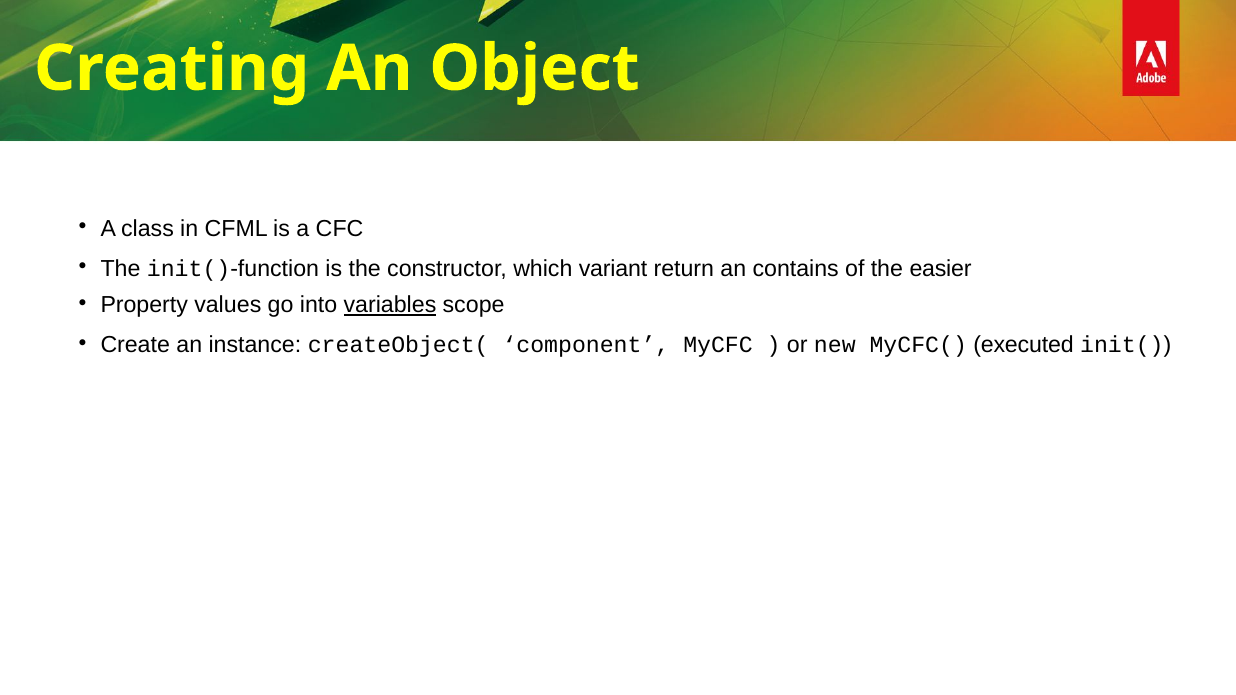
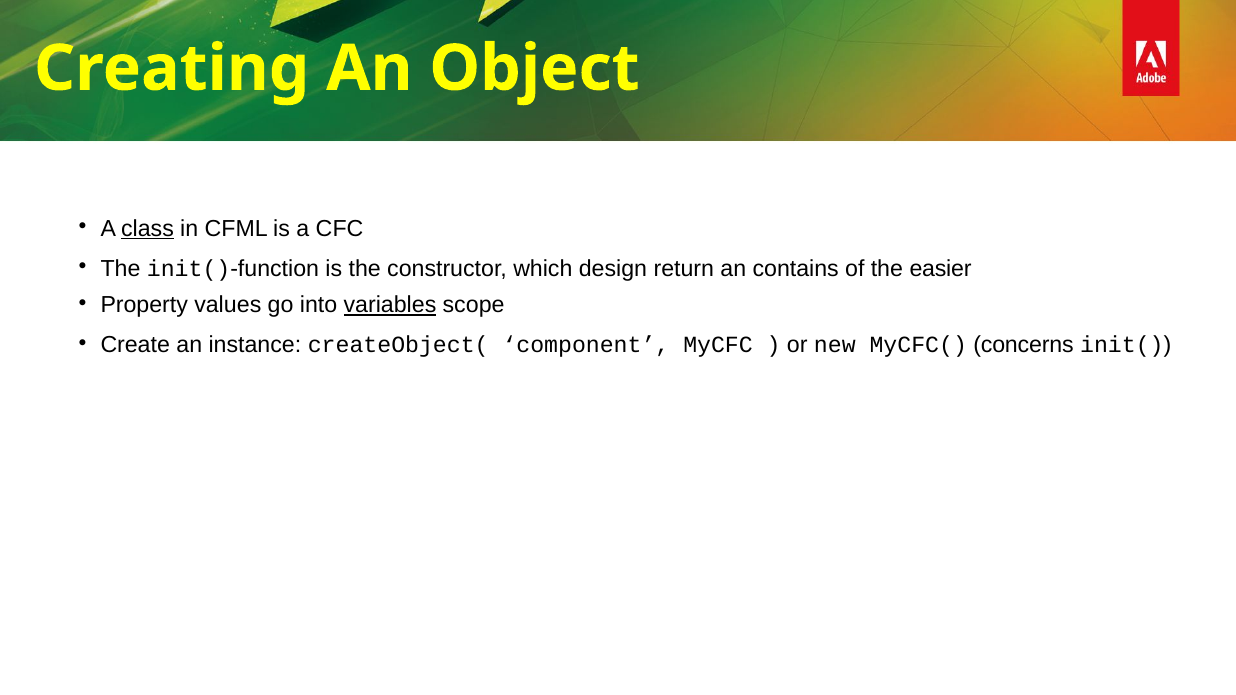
class underline: none -> present
variant: variant -> design
executed: executed -> concerns
